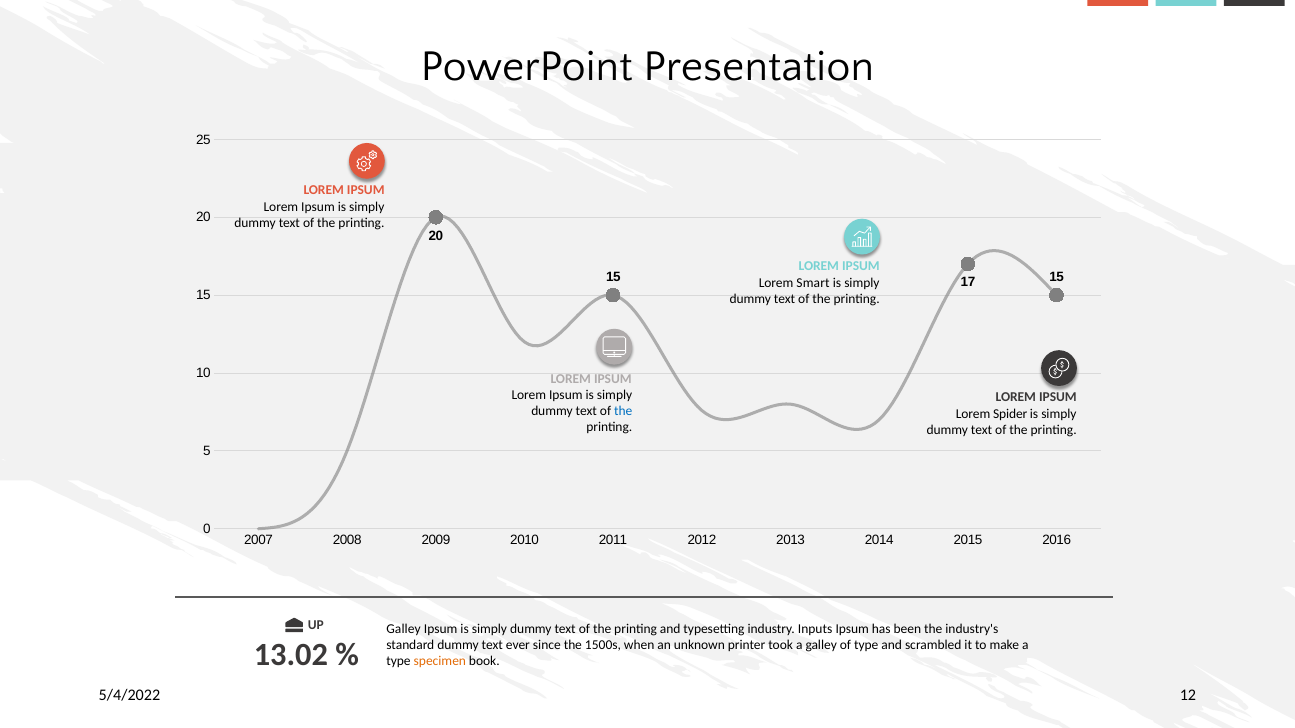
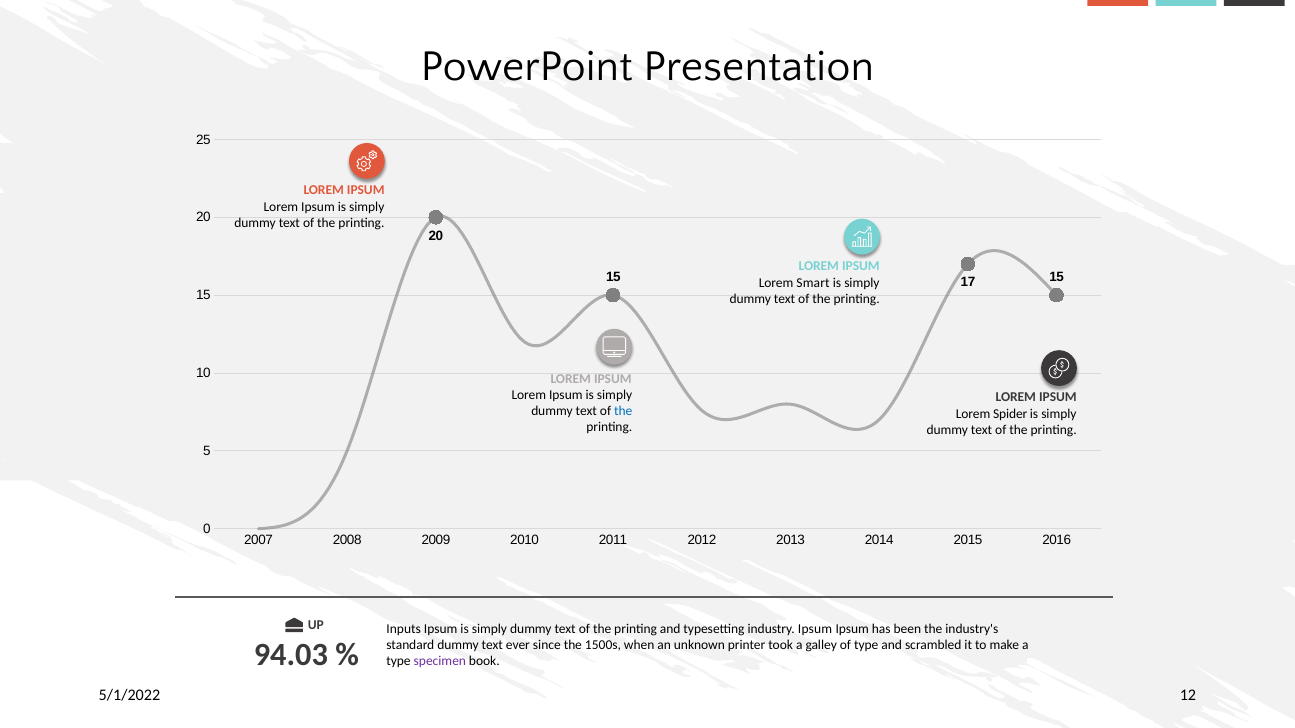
Galley at (404, 629): Galley -> Inputs
industry Inputs: Inputs -> Ipsum
13.02: 13.02 -> 94.03
specimen colour: orange -> purple
5/4/2022: 5/4/2022 -> 5/1/2022
